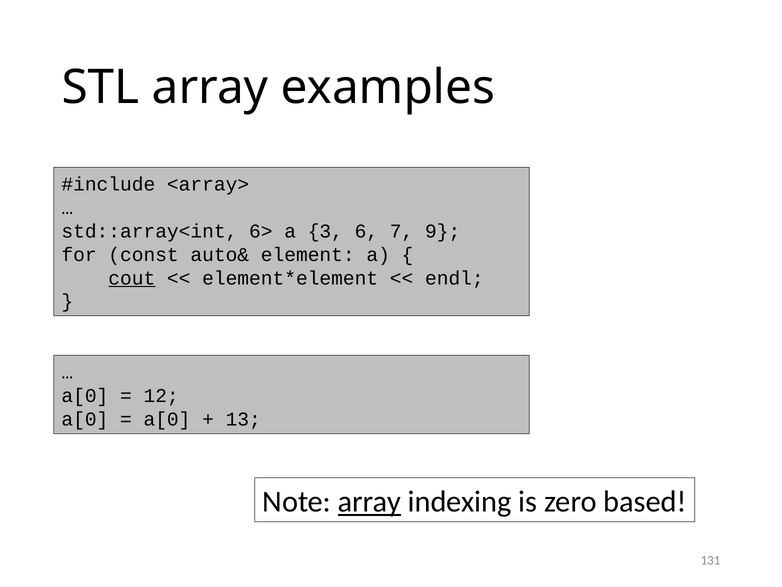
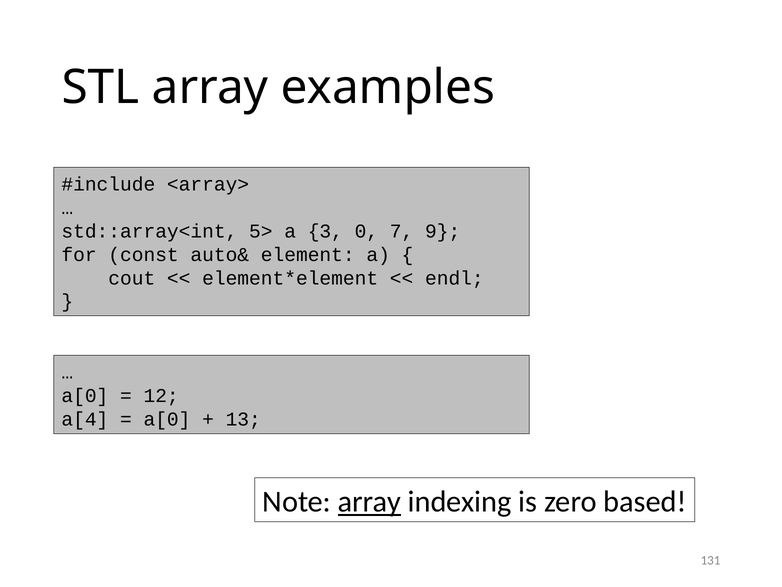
6>: 6> -> 5>
6: 6 -> 0
cout underline: present -> none
a[0 at (85, 419): a[0 -> a[4
